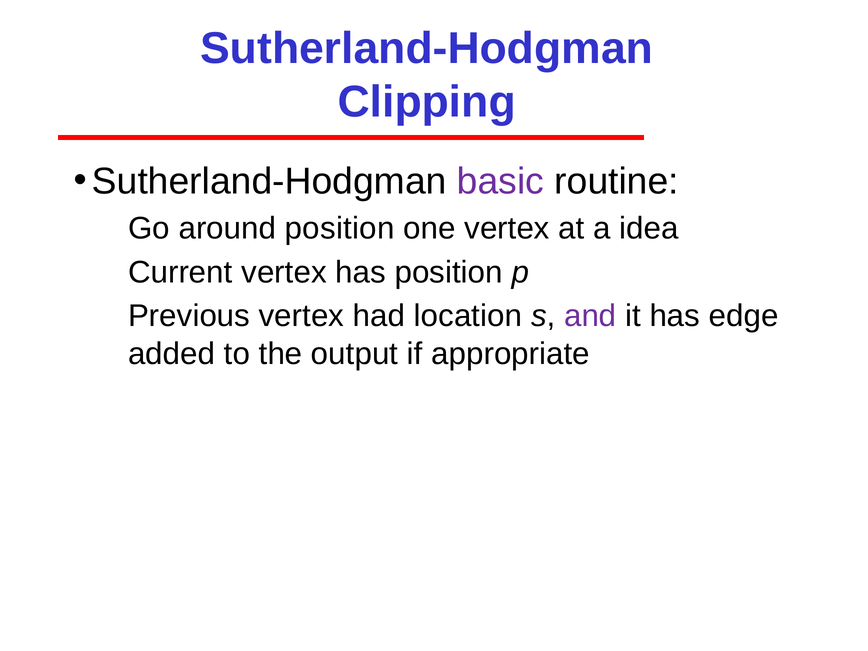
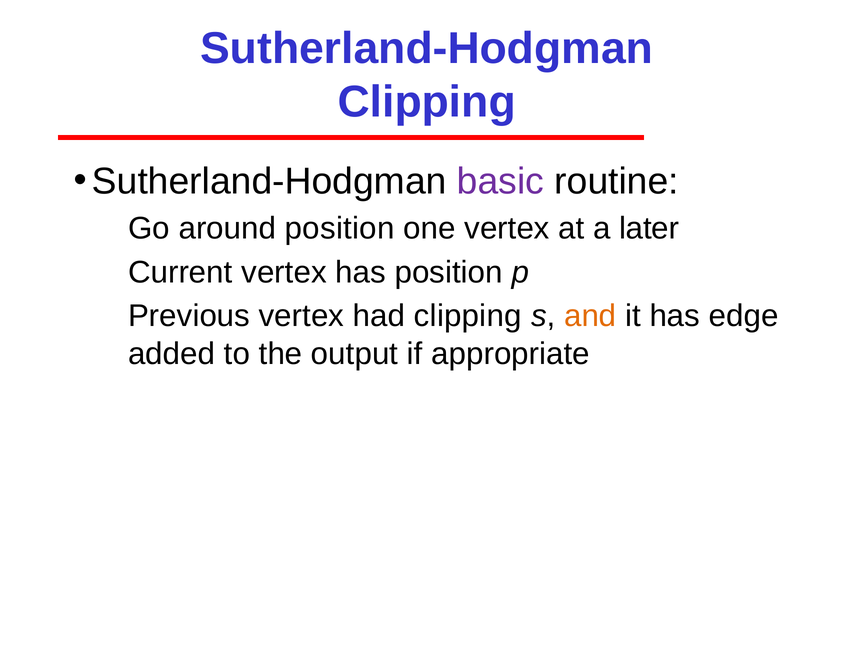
idea: idea -> later
had location: location -> clipping
and colour: purple -> orange
